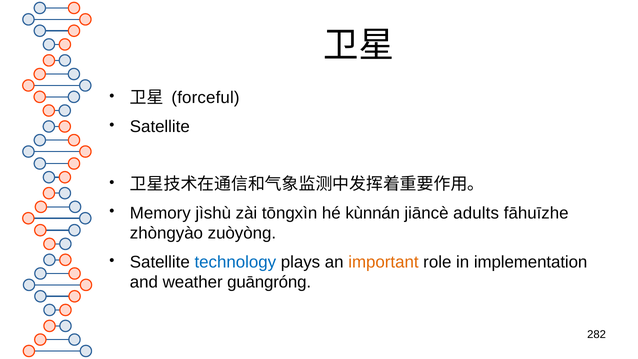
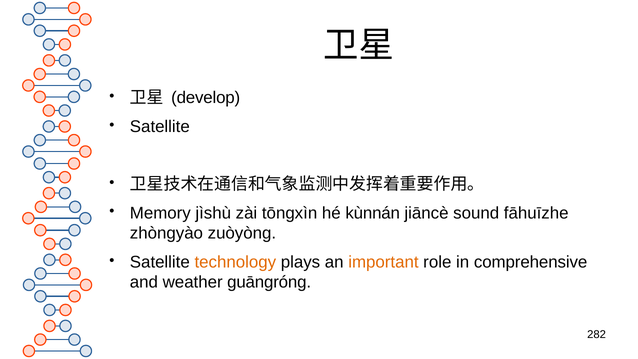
forceful: forceful -> develop
adults: adults -> sound
technology colour: blue -> orange
implementation: implementation -> comprehensive
